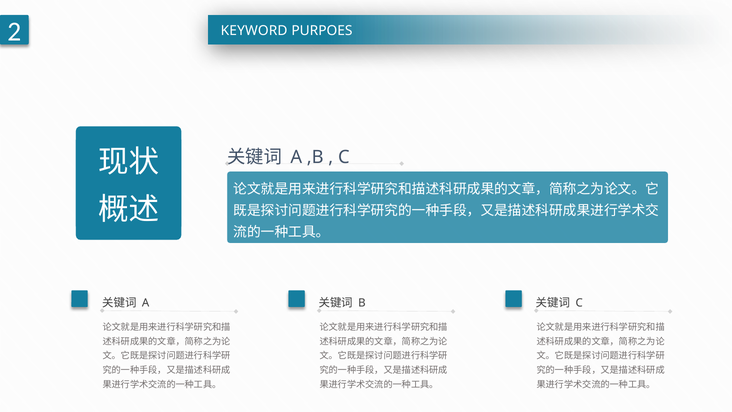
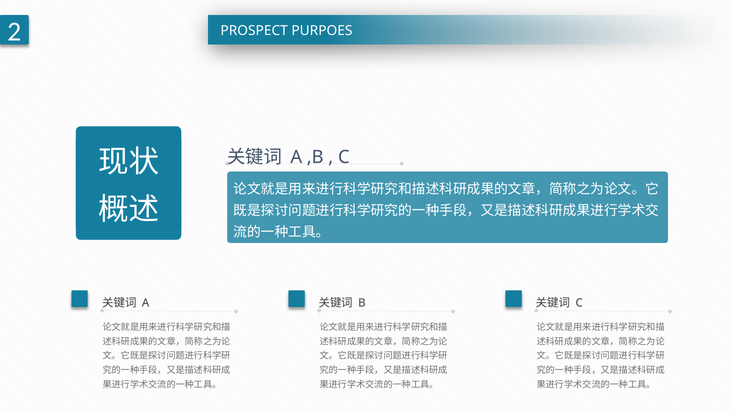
KEYWORD: KEYWORD -> PROSPECT
